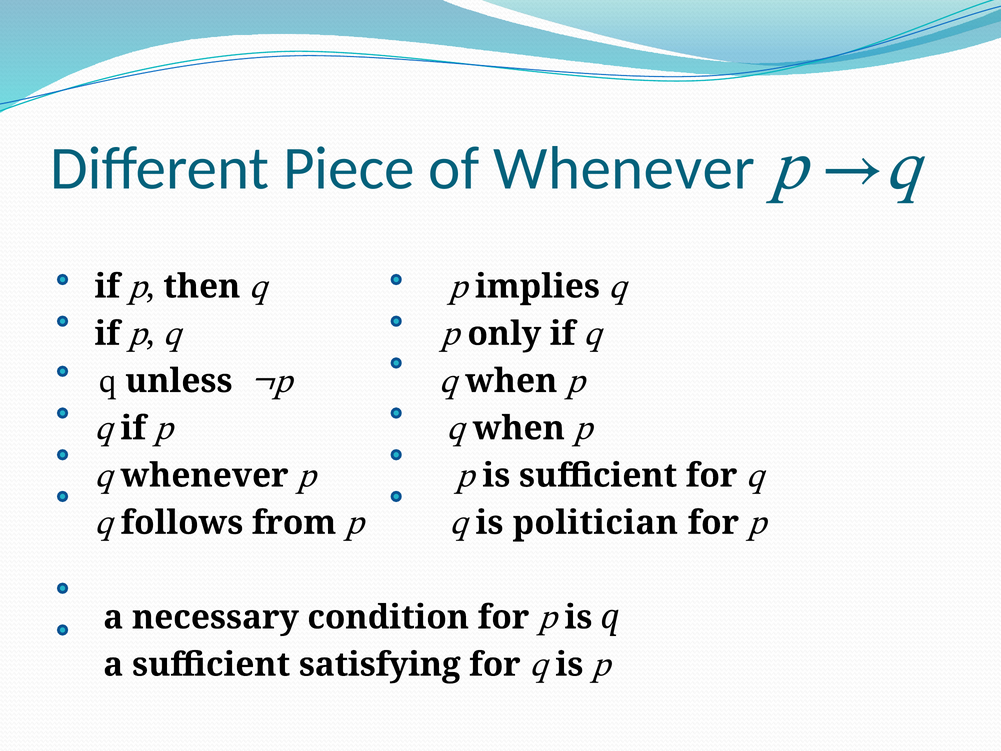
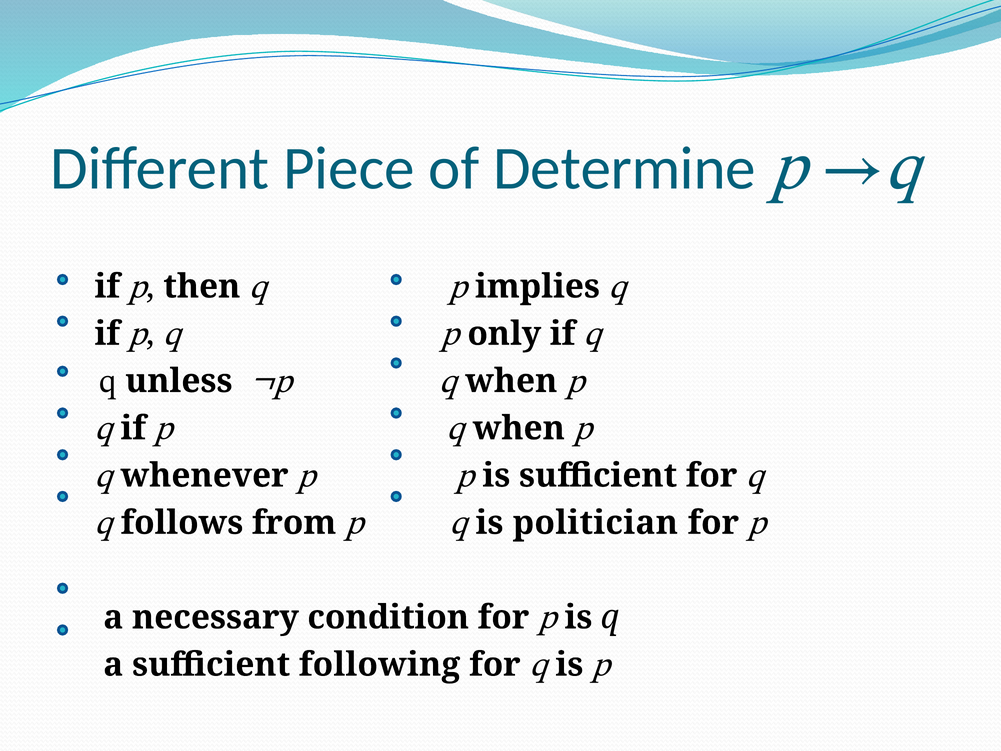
of Whenever: Whenever -> Determine
satisfying: satisfying -> following
